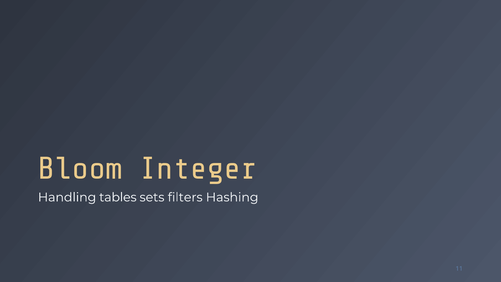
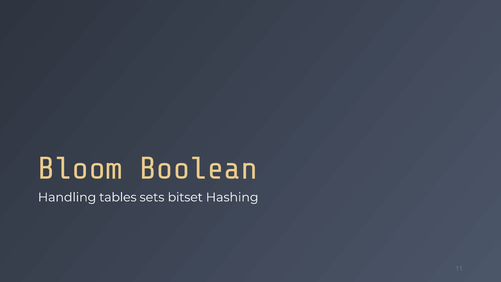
Integer: Integer -> Boolean
filters: filters -> bitset
